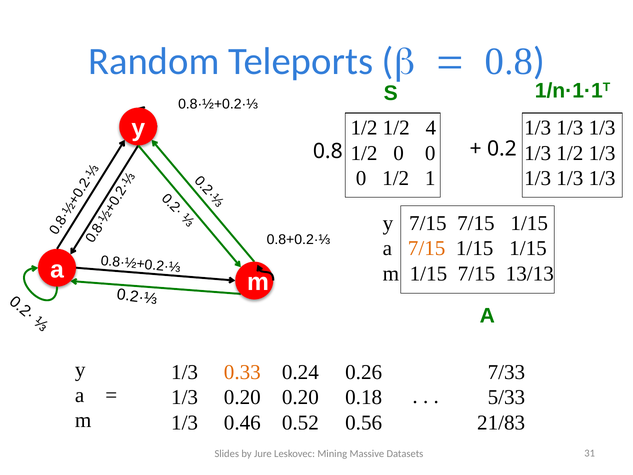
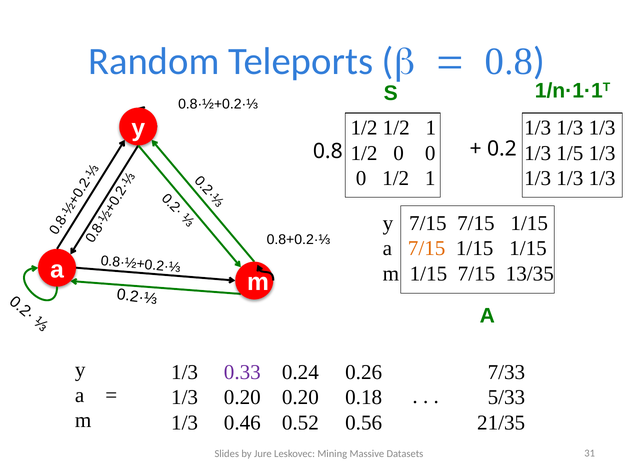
1/2 1/2 4: 4 -> 1
1/3 1/2: 1/2 -> 1/5
13/13: 13/13 -> 13/35
0.33 colour: orange -> purple
21/83: 21/83 -> 21/35
